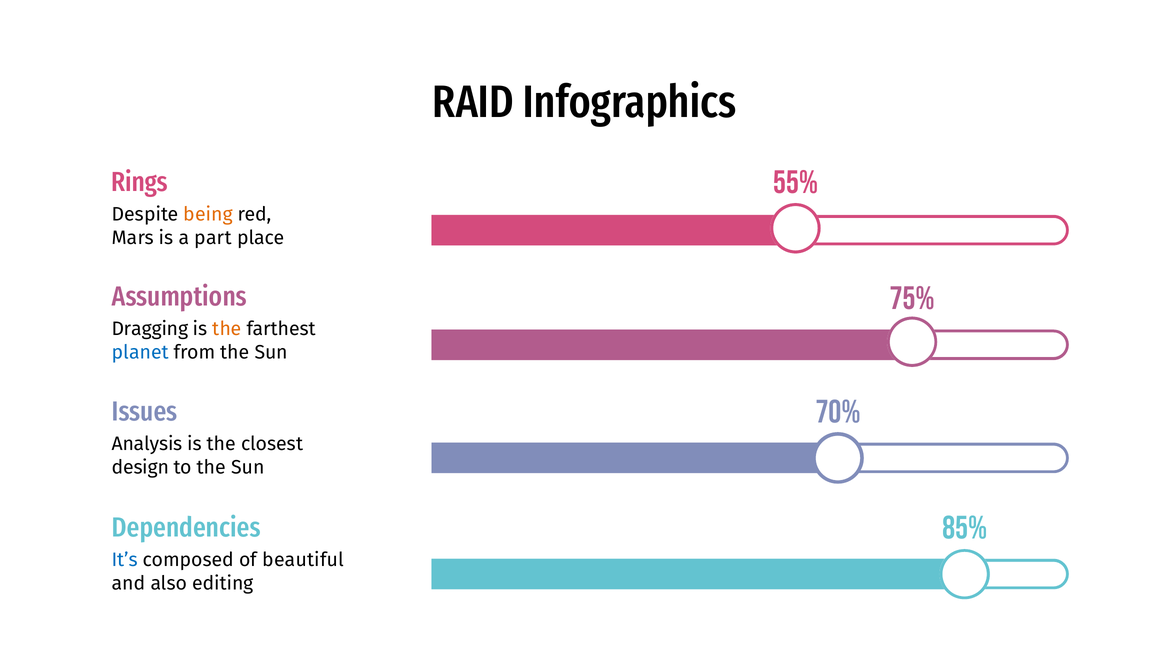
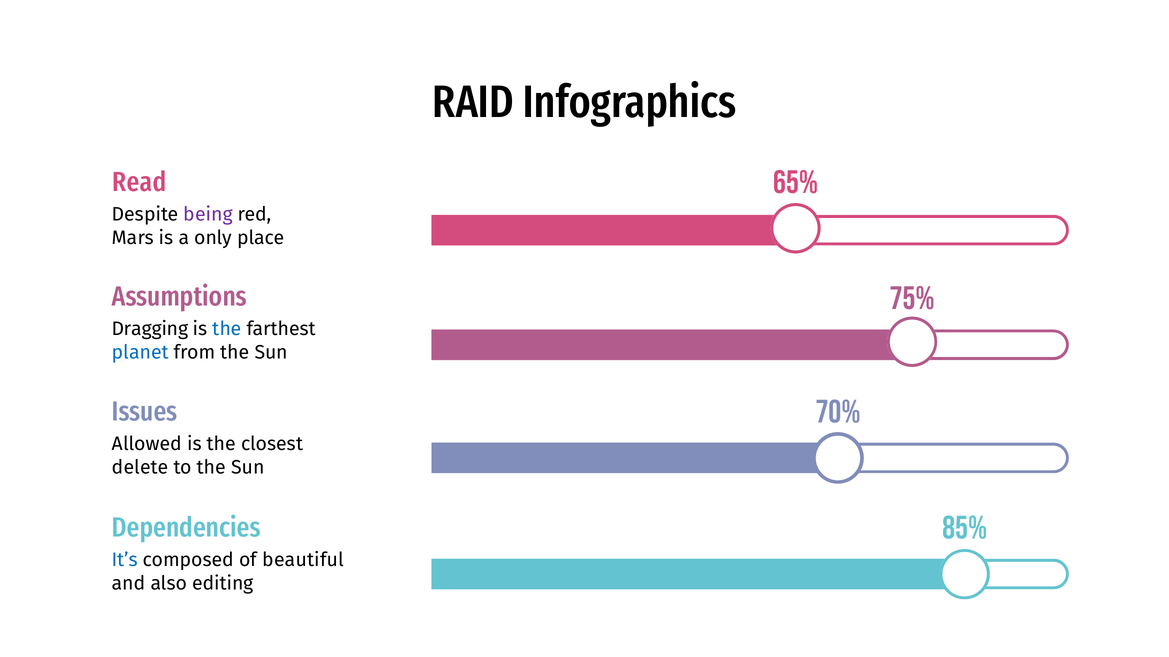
Rings: Rings -> Read
55%: 55% -> 65%
being colour: orange -> purple
part: part -> only
the at (227, 329) colour: orange -> blue
Analysis: Analysis -> Allowed
design: design -> delete
